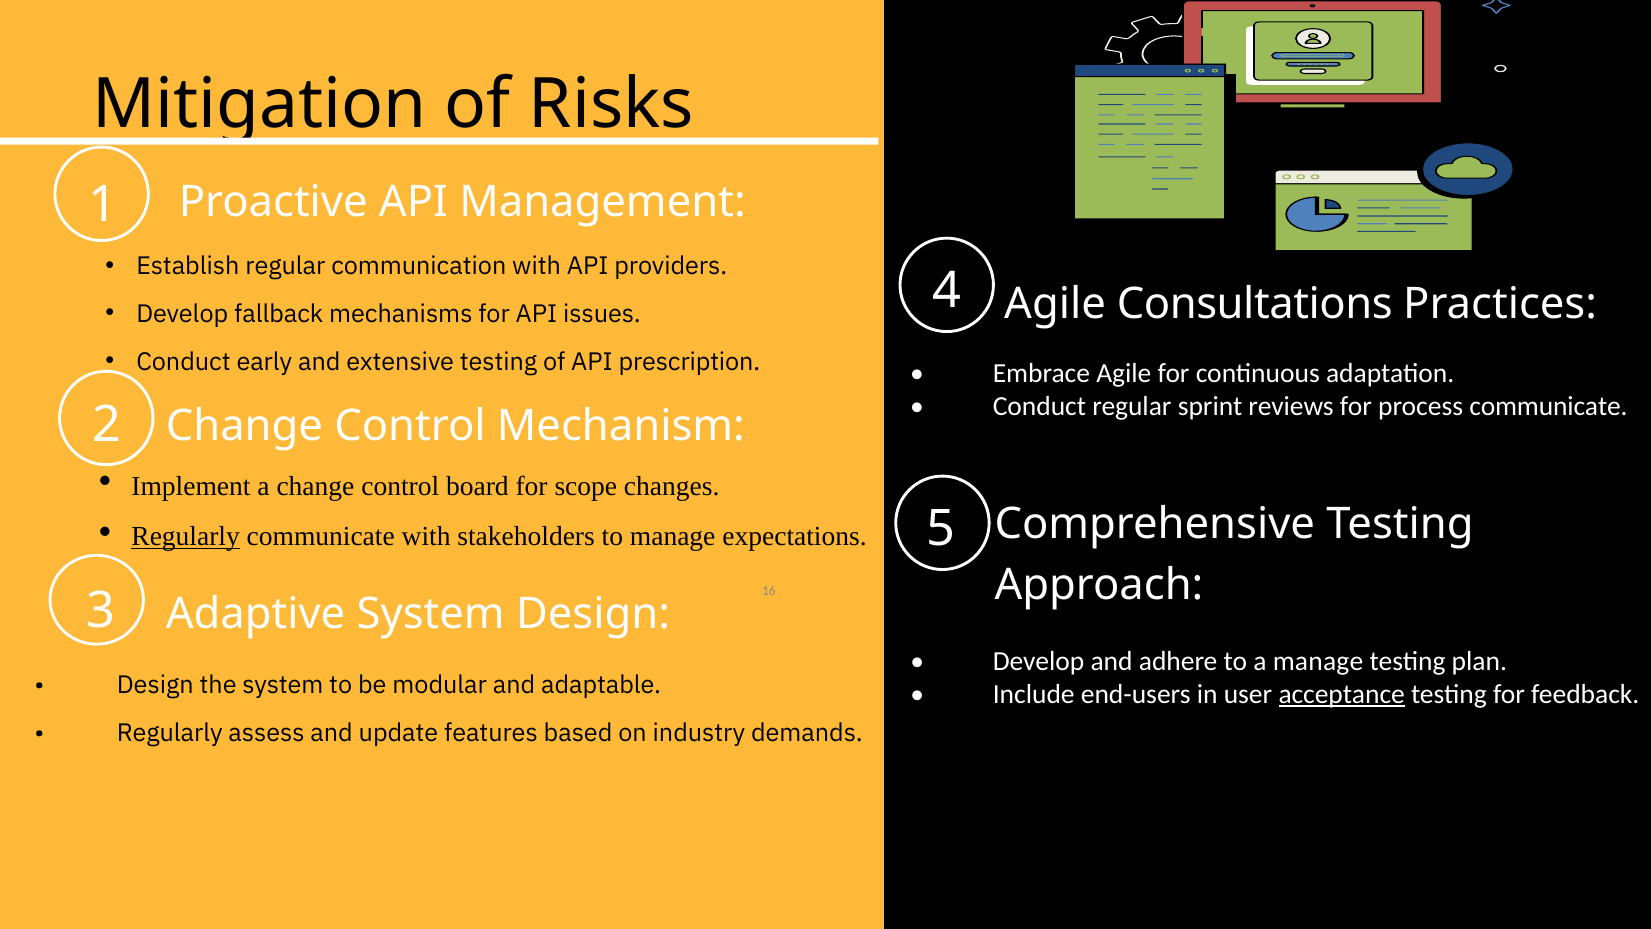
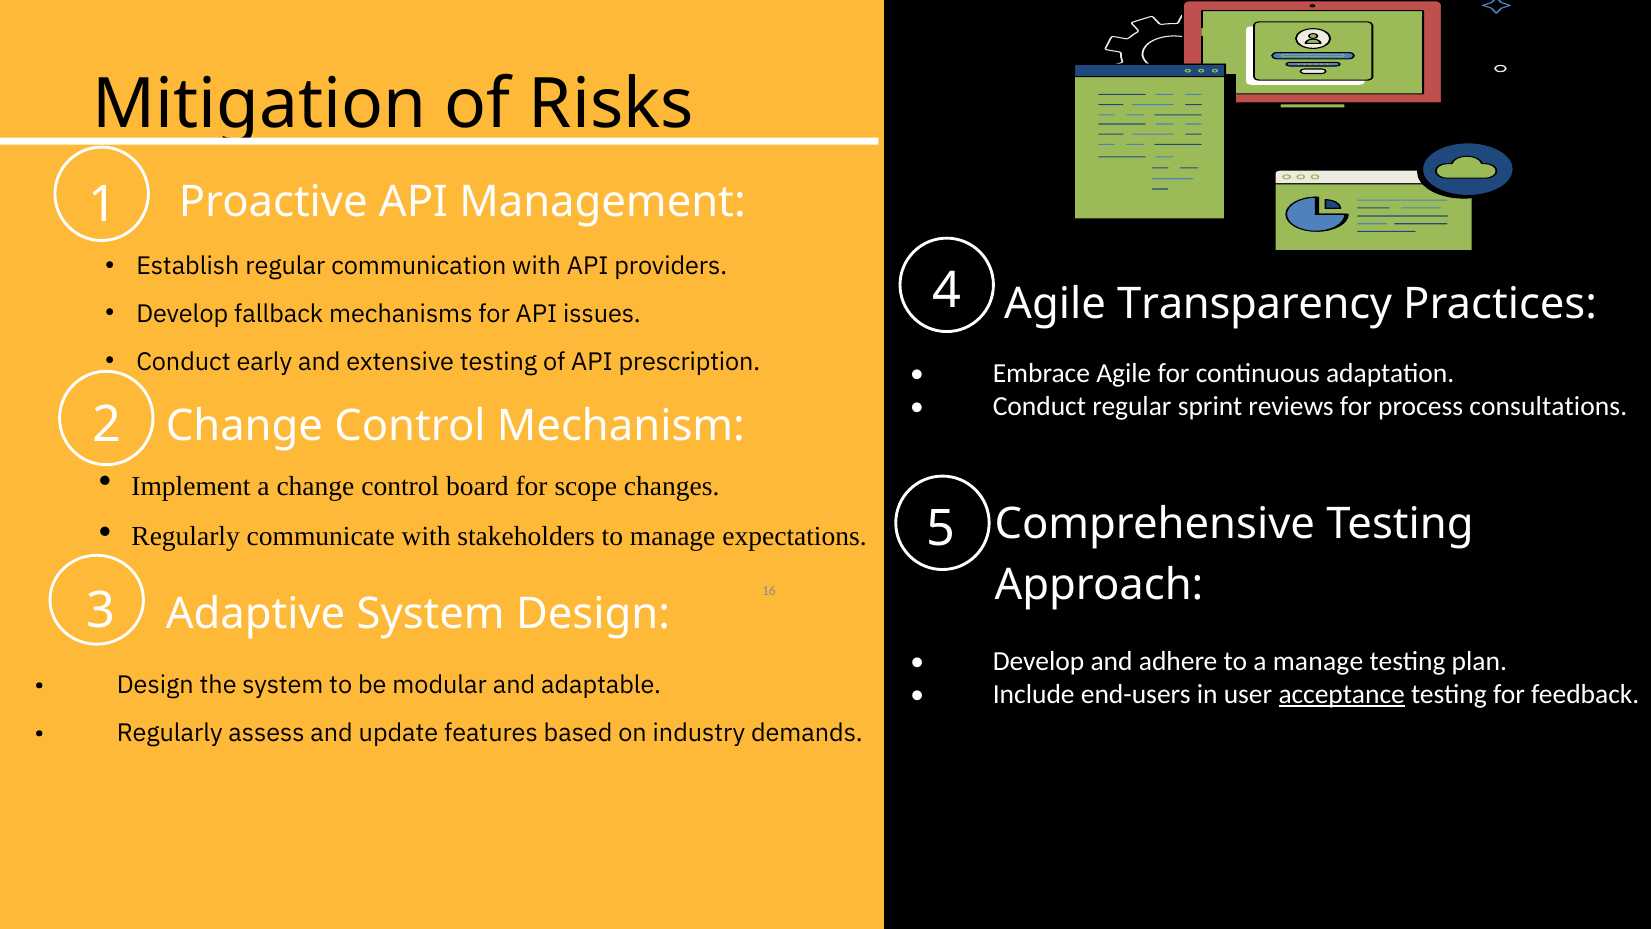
Consultations: Consultations -> Transparency
process communicate: communicate -> consultations
Regularly at (186, 536) underline: present -> none
